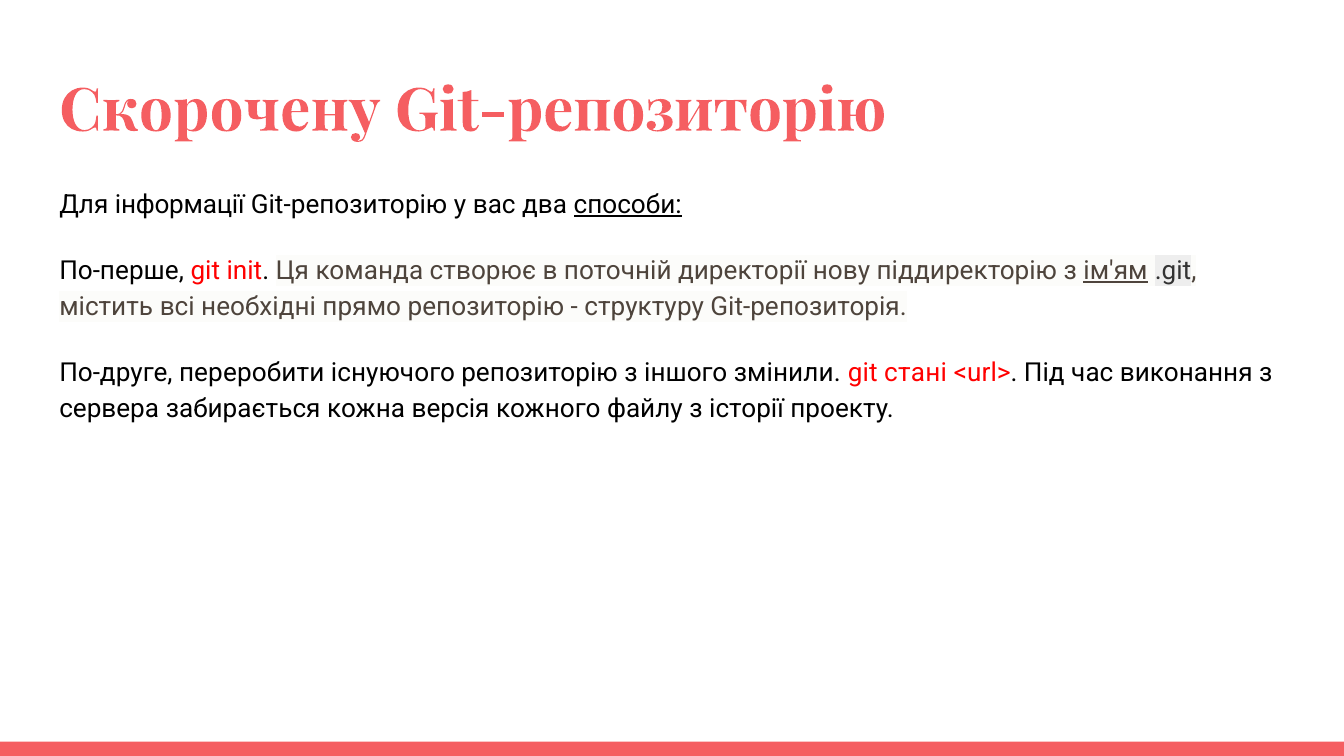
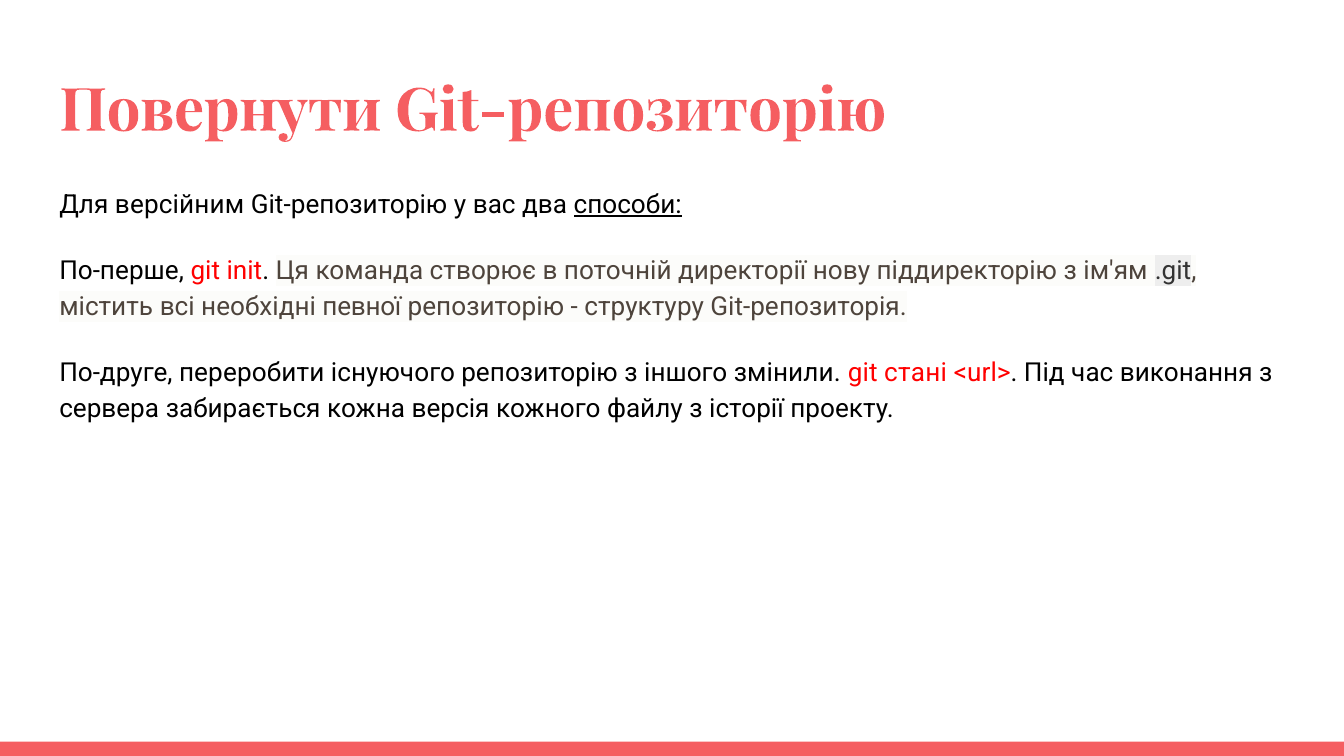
Скорочену: Скорочену -> Повернути
інформації: інформації -> версійним
ім'ям underline: present -> none
прямо: прямо -> певної
